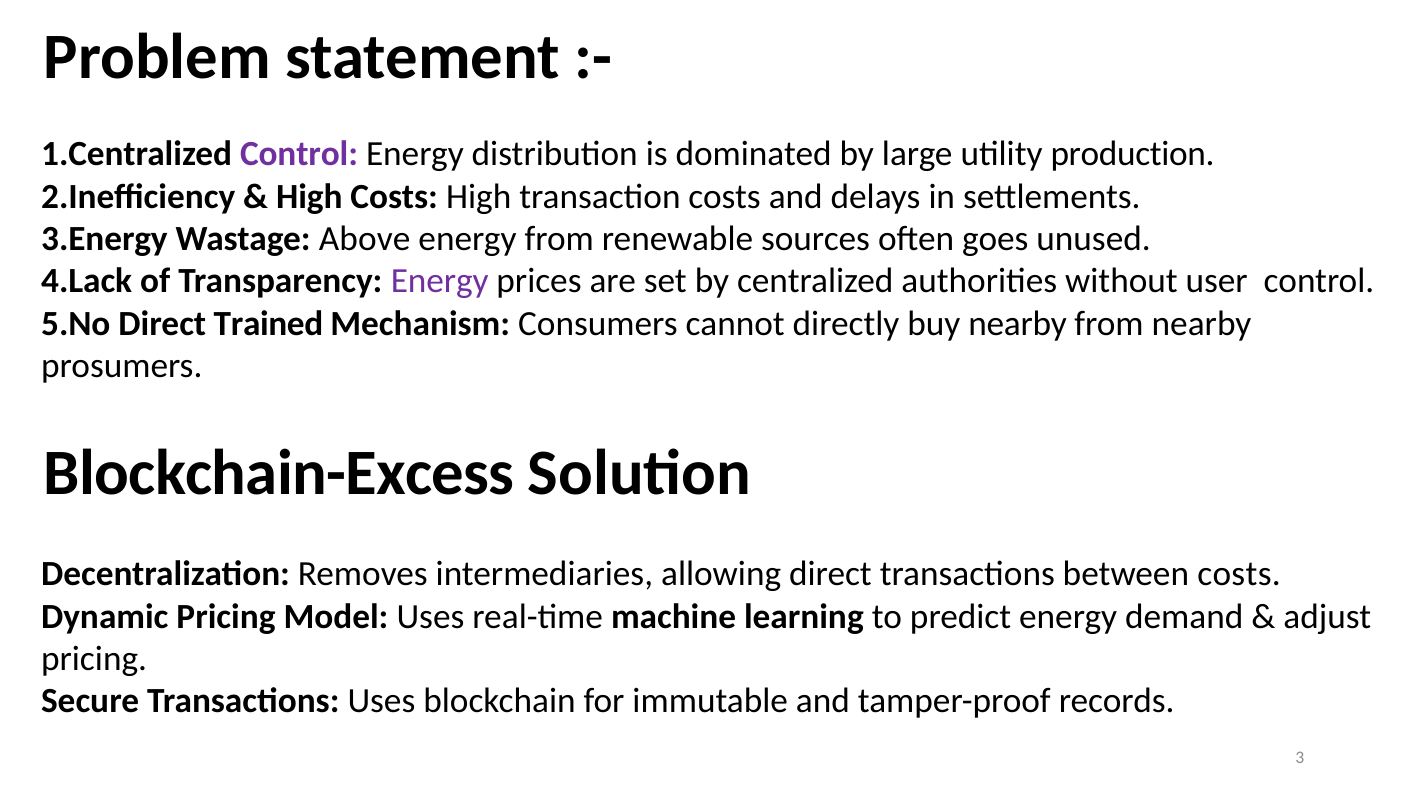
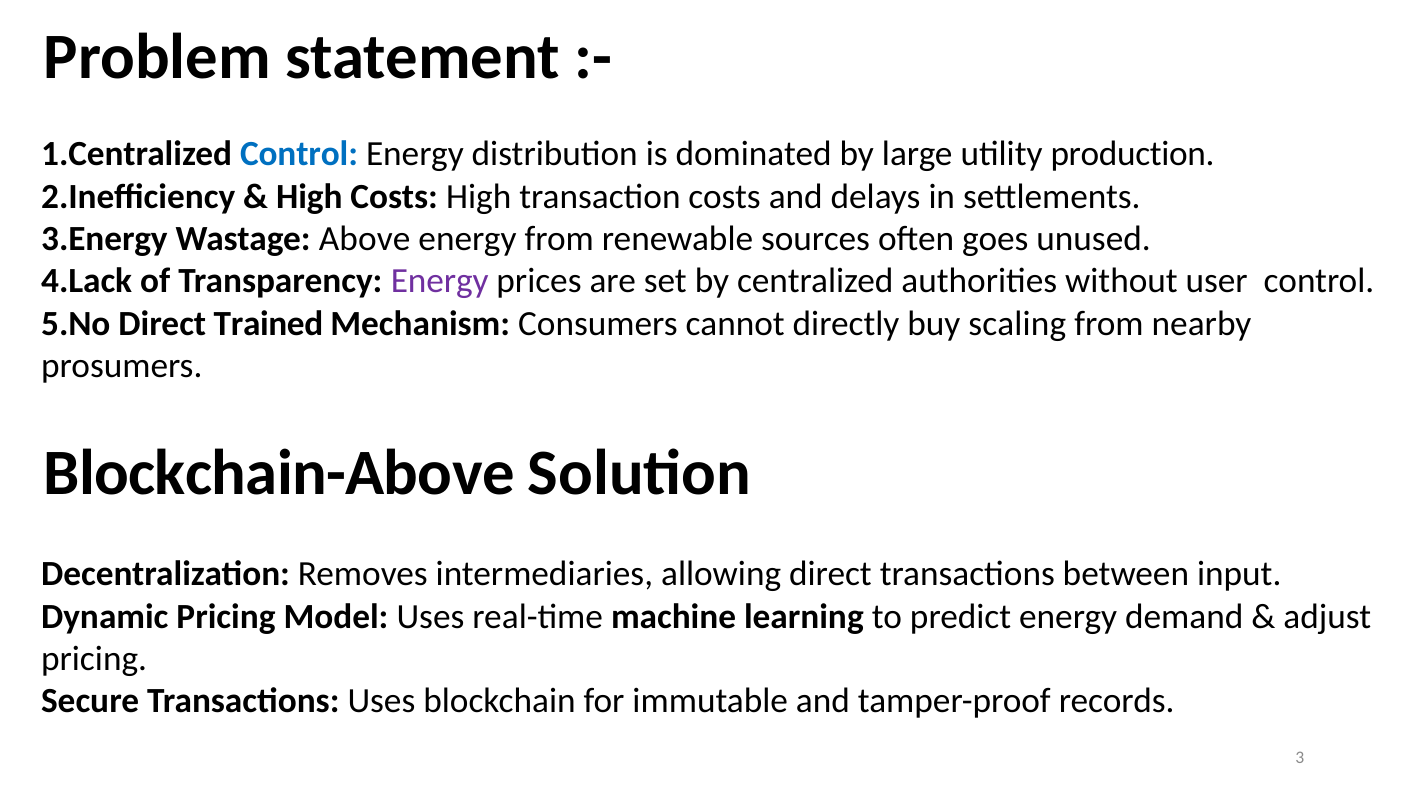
Control at (299, 154) colour: purple -> blue
buy nearby: nearby -> scaling
Blockchain-Excess: Blockchain-Excess -> Blockchain-Above
between costs: costs -> input
